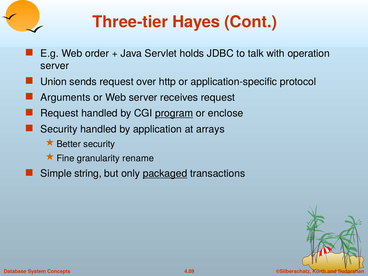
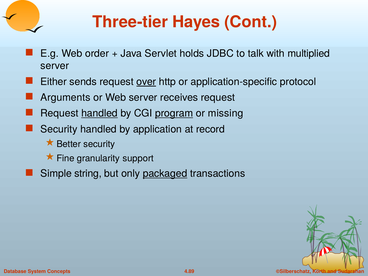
operation: operation -> multiplied
Union: Union -> Either
over underline: none -> present
handled at (99, 113) underline: none -> present
enclose: enclose -> missing
arrays: arrays -> record
rename: rename -> support
